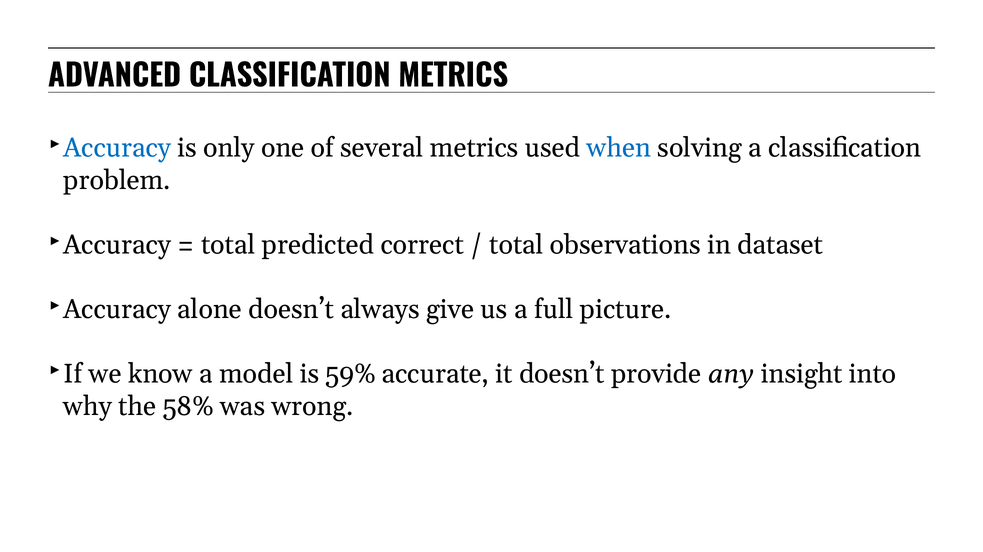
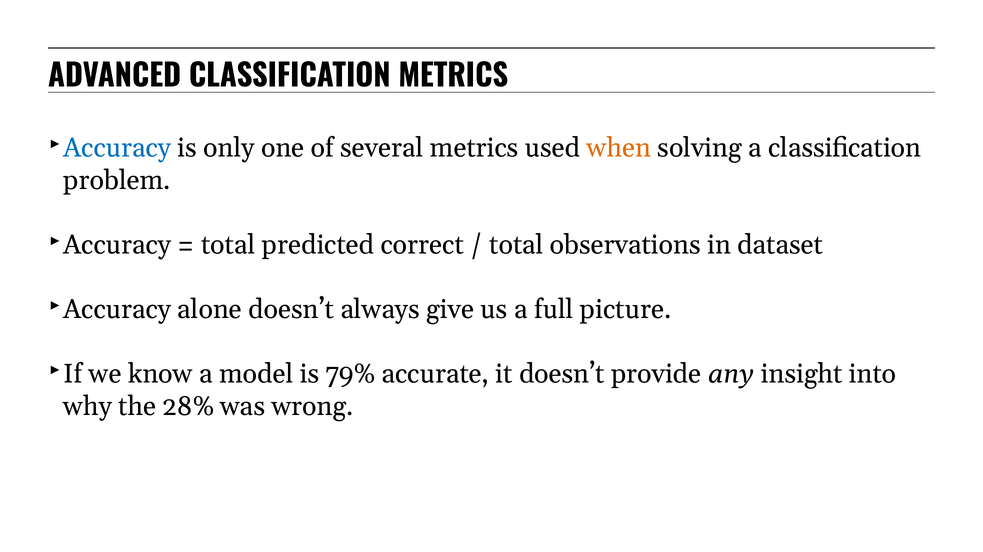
when colour: blue -> orange
59%: 59% -> 79%
58%: 58% -> 28%
